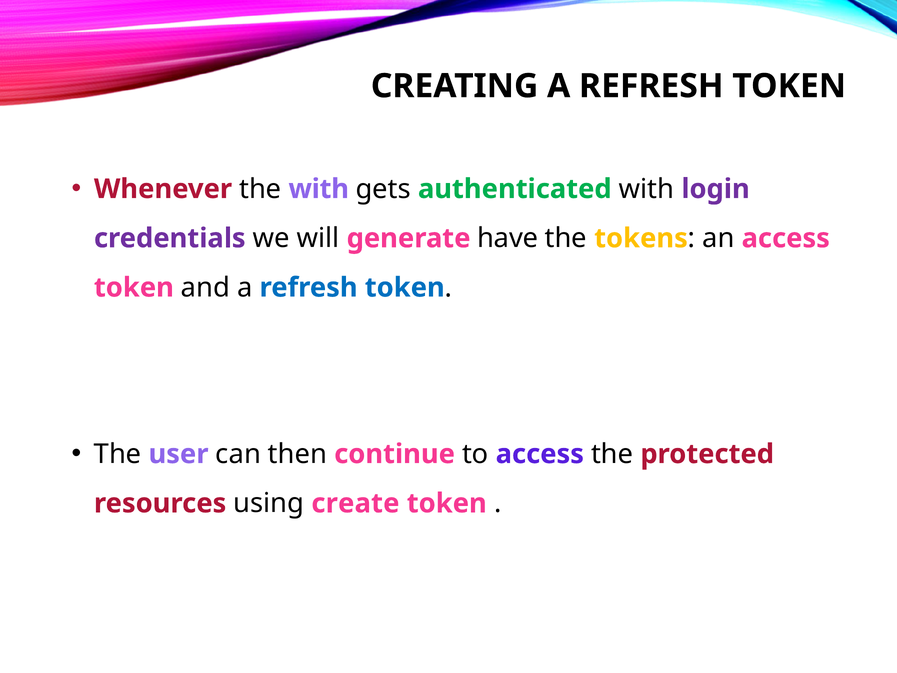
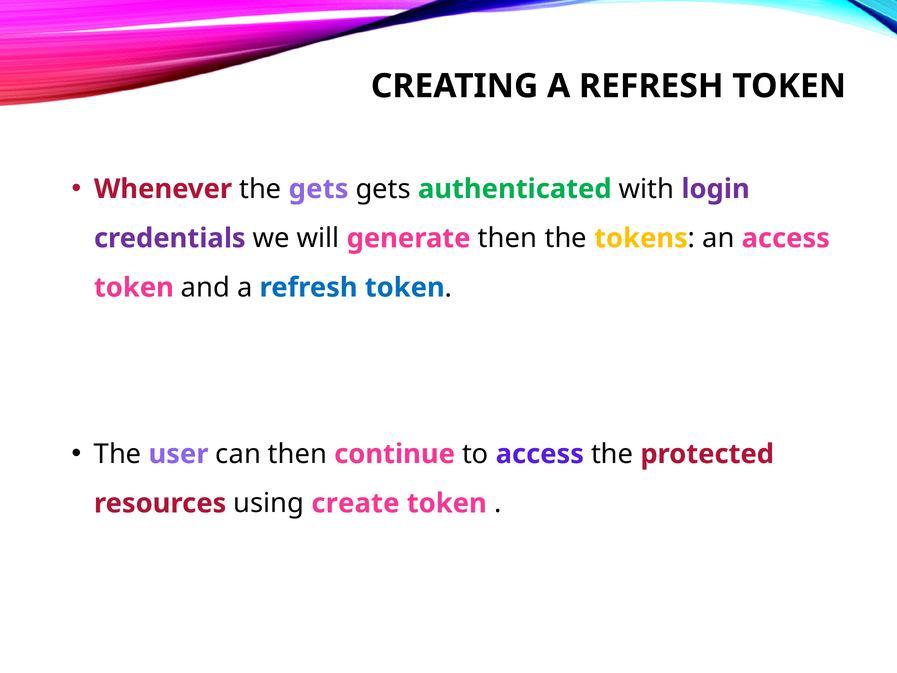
the with: with -> gets
generate have: have -> then
